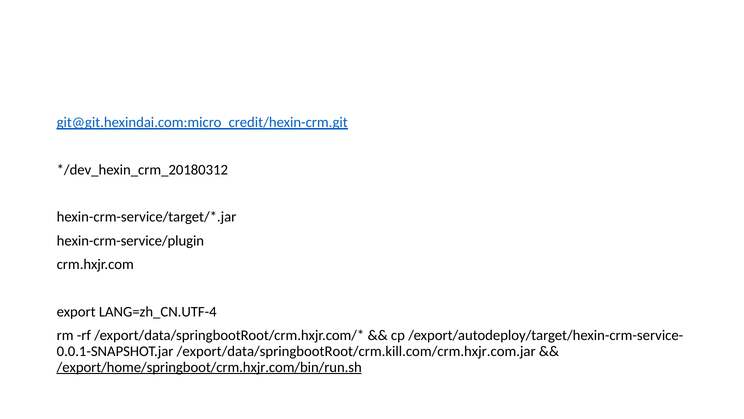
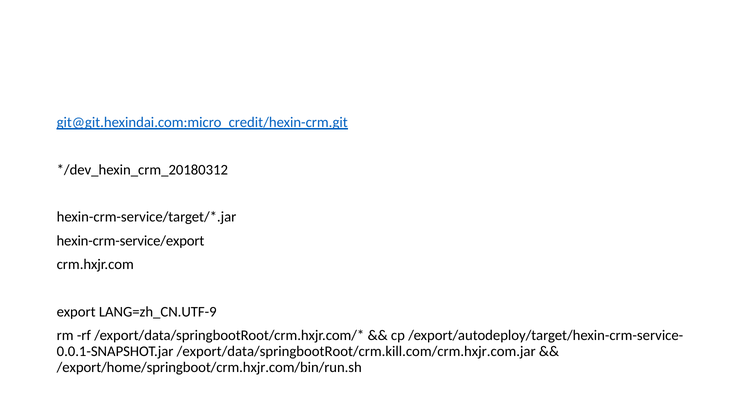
hexin-crm-service/plugin: hexin-crm-service/plugin -> hexin-crm-service/export
LANG=zh_CN.UTF-4: LANG=zh_CN.UTF-4 -> LANG=zh_CN.UTF-9
/export/home/springboot/crm.hxjr.com/bin/run.sh underline: present -> none
